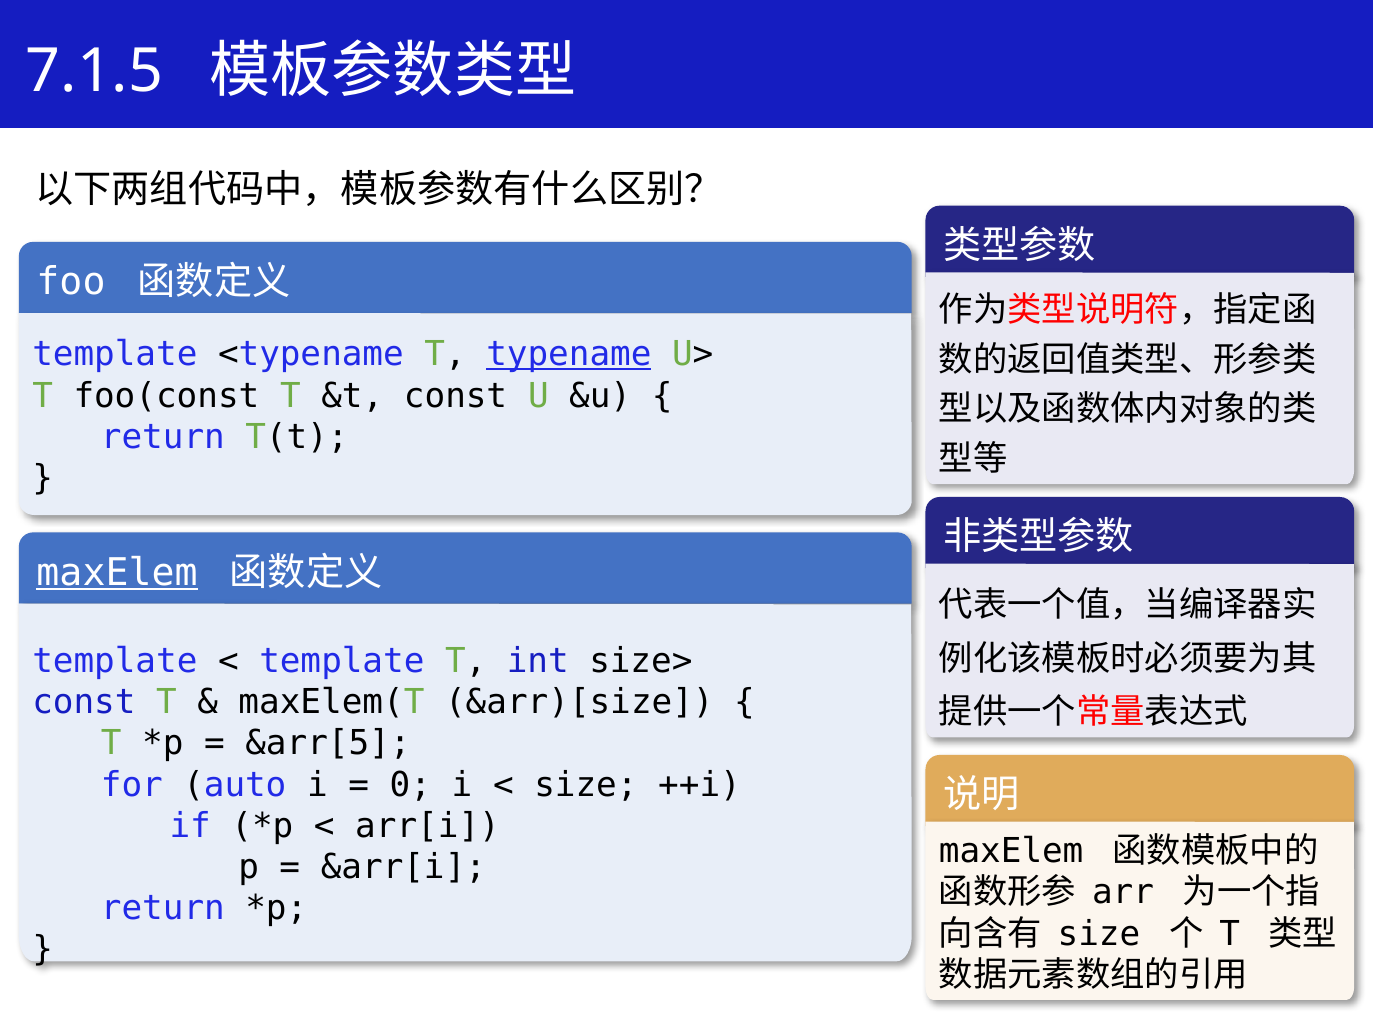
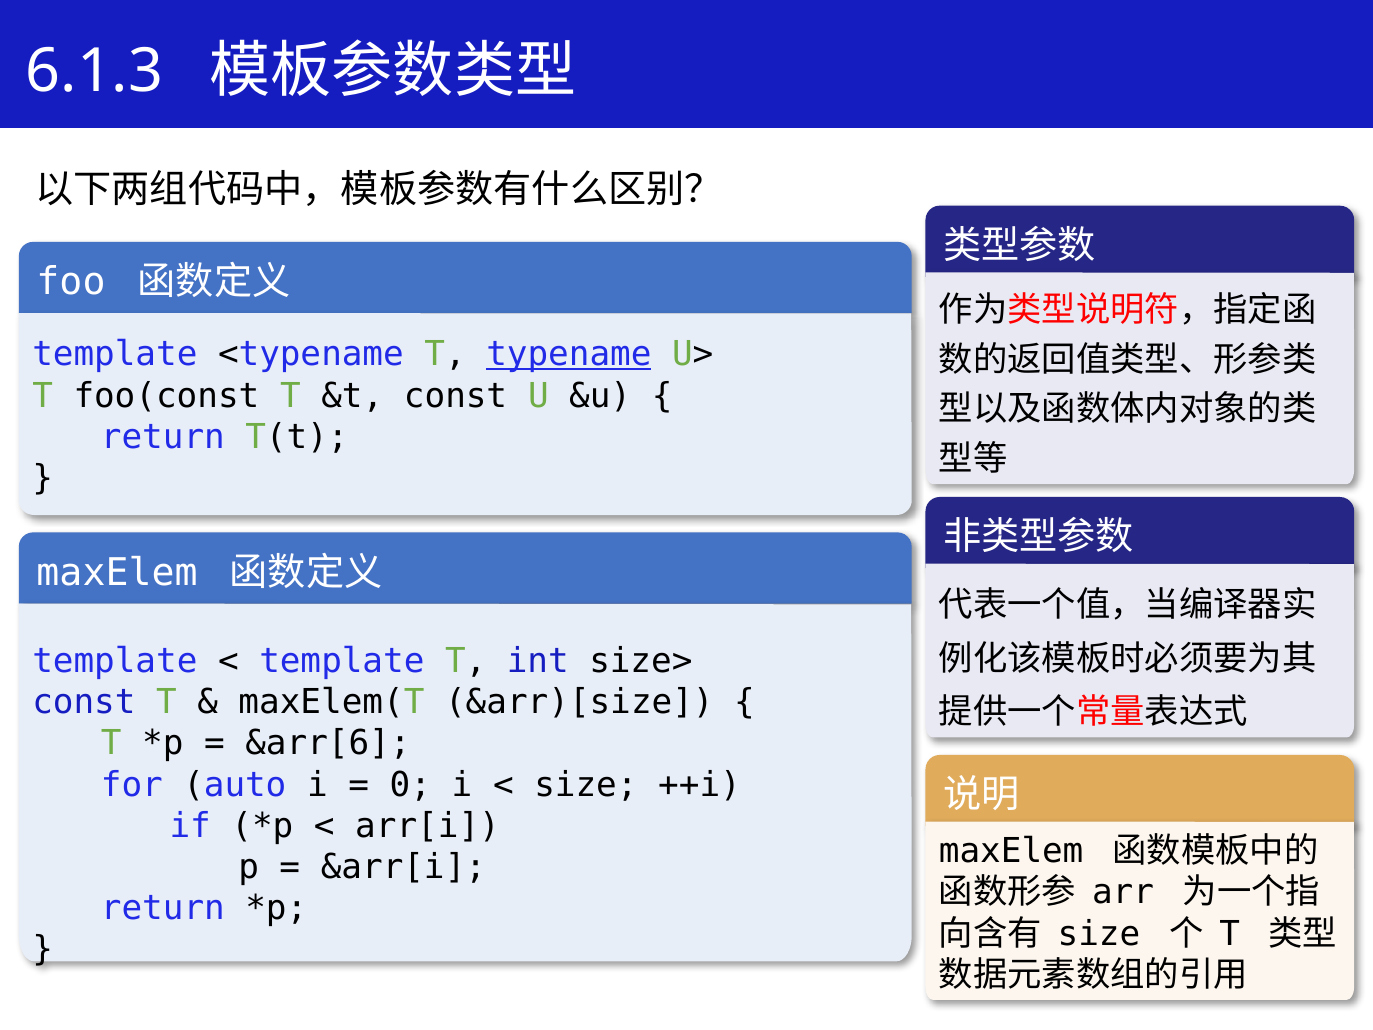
7.1.5: 7.1.5 -> 6.1.3
maxElem at (117, 573) underline: present -> none
&arr[5: &arr[5 -> &arr[6
